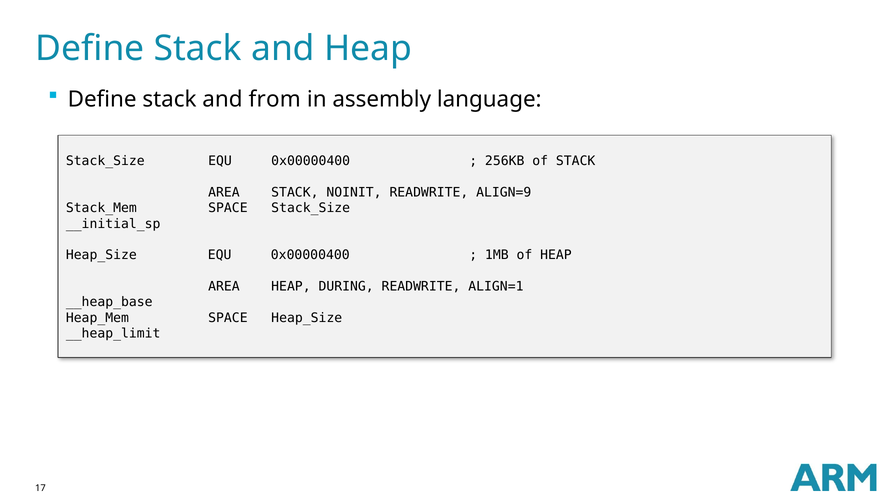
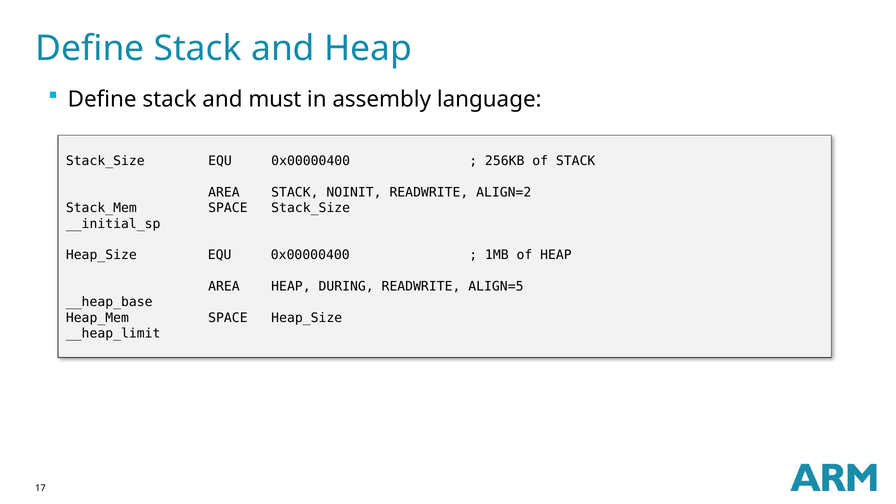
from: from -> must
ALIGN=9: ALIGN=9 -> ALIGN=2
ALIGN=1: ALIGN=1 -> ALIGN=5
